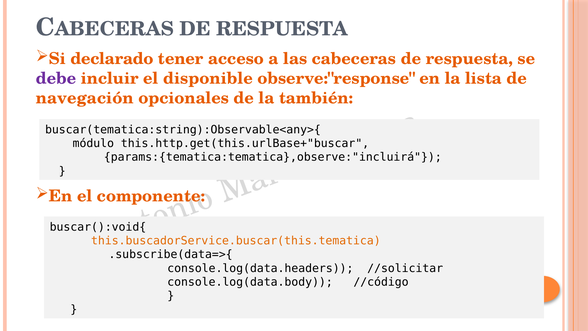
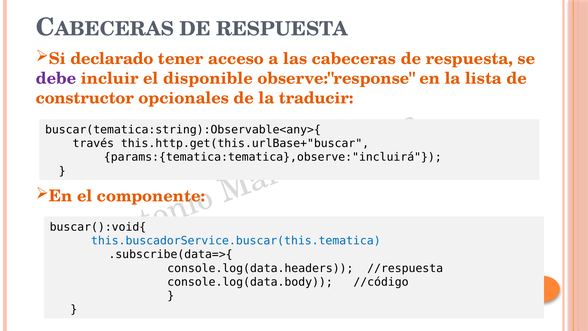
navegación: navegación -> constructor
también: también -> traducir
módulo: módulo -> través
this.buscadorService.buscar(this.tematica colour: orange -> blue
//solicitar: //solicitar -> //respuesta
